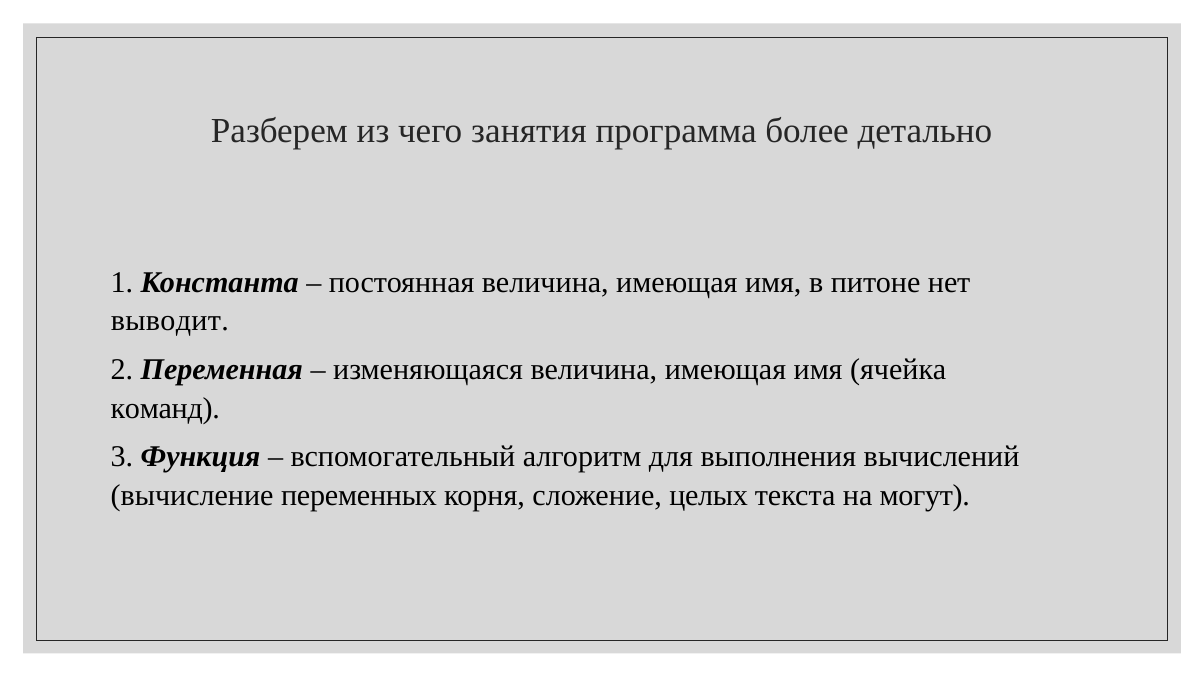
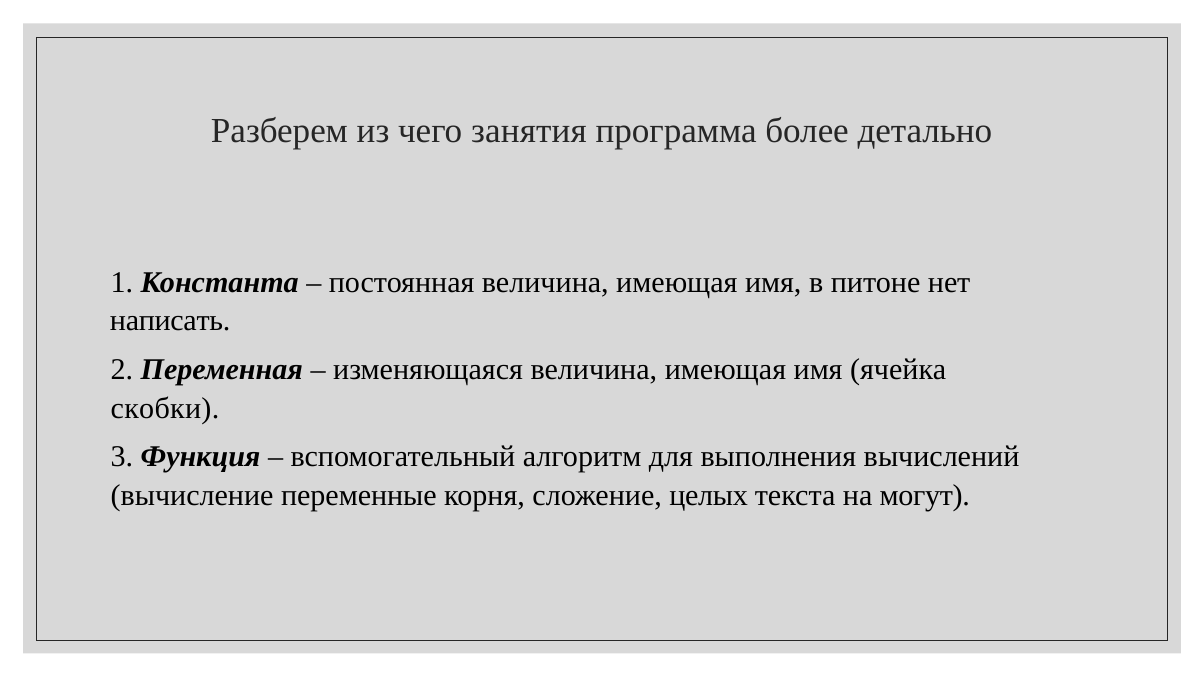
выводит: выводит -> написать
команд: команд -> скобки
переменных: переменных -> переменные
